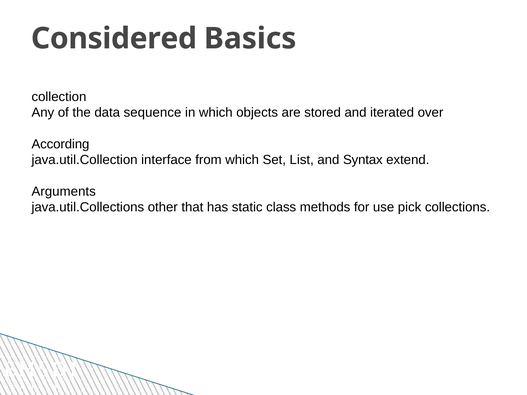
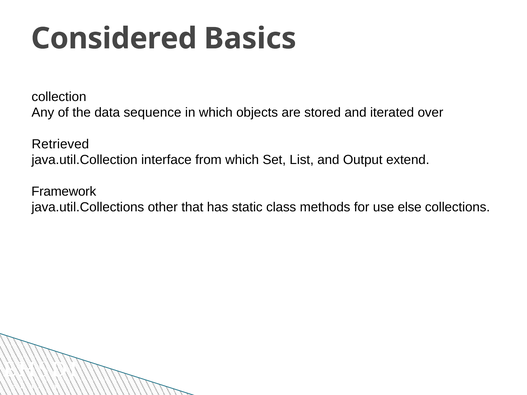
According: According -> Retrieved
Syntax: Syntax -> Output
Arguments: Arguments -> Framework
pick: pick -> else
